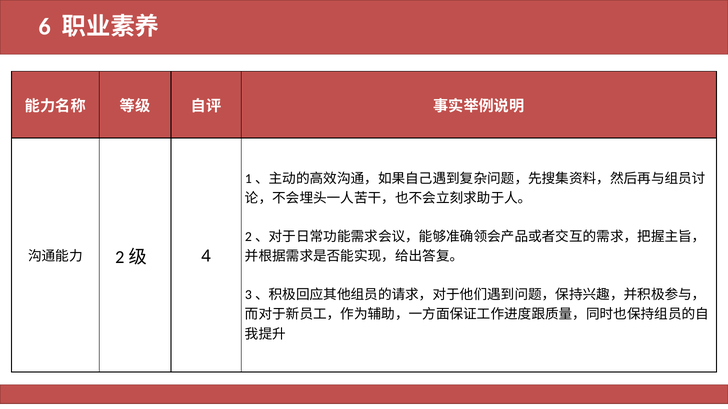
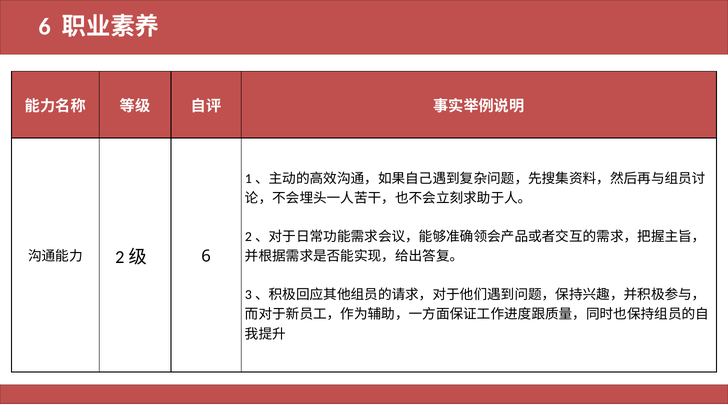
4 at (206, 257): 4 -> 6
